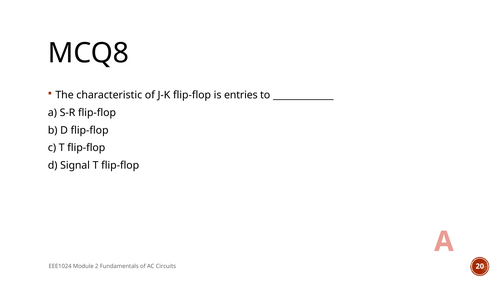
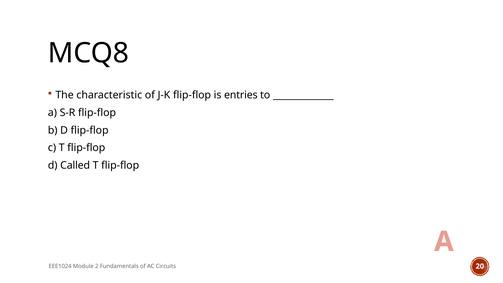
Signal: Signal -> Called
